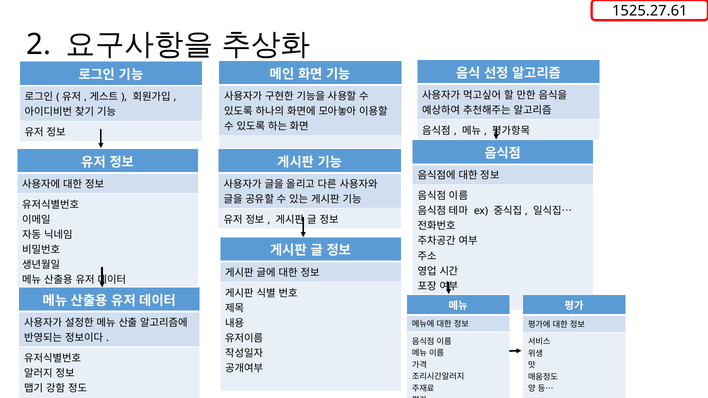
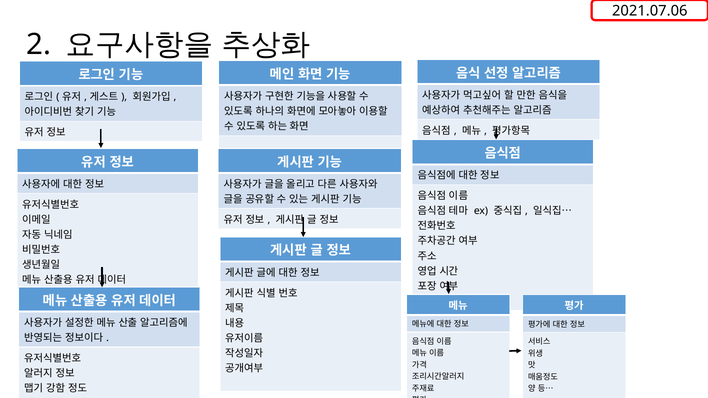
1525.27.61: 1525.27.61 -> 2021.07.06
